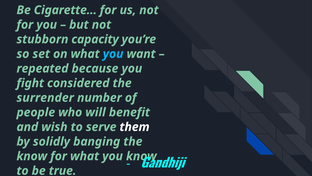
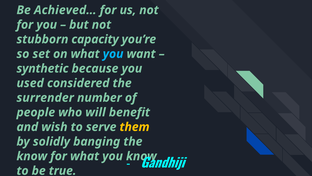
Cigarette…: Cigarette… -> Achieved…
repeated: repeated -> synthetic
fight: fight -> used
them colour: white -> yellow
